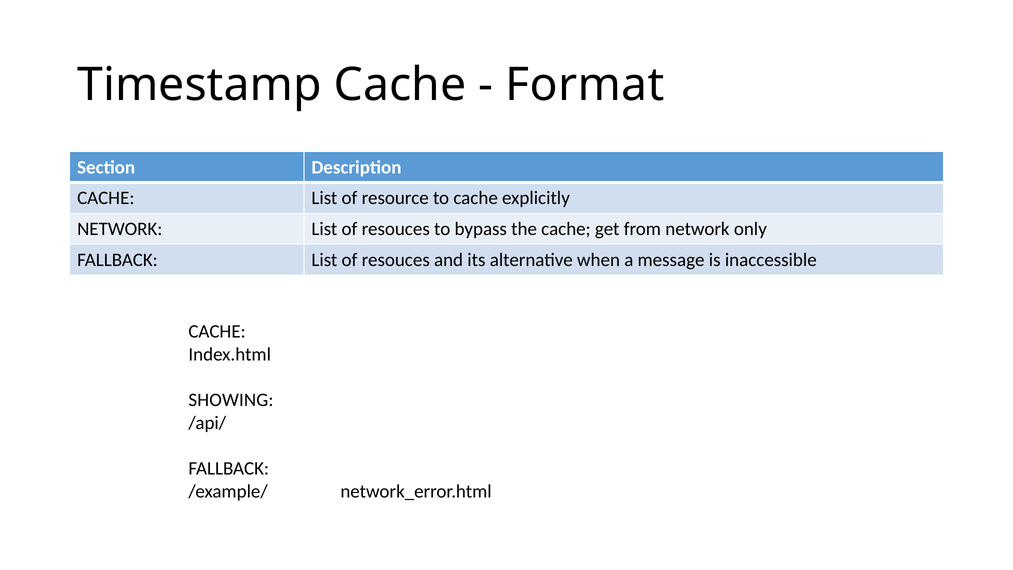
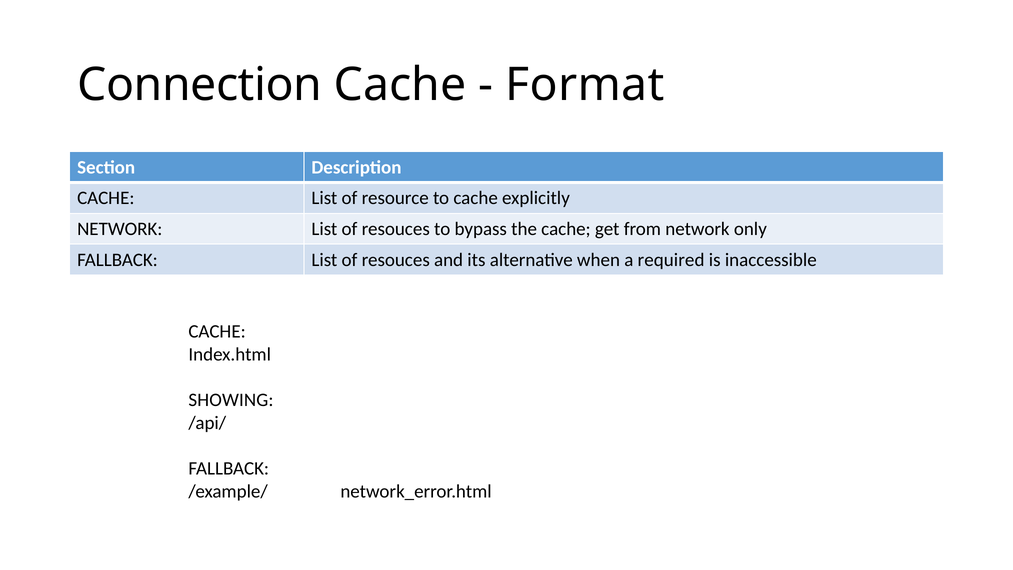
Timestamp: Timestamp -> Connection
message: message -> required
